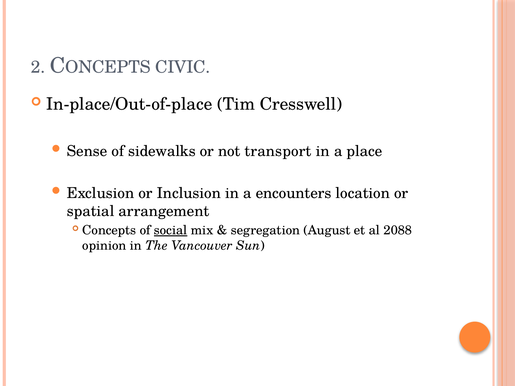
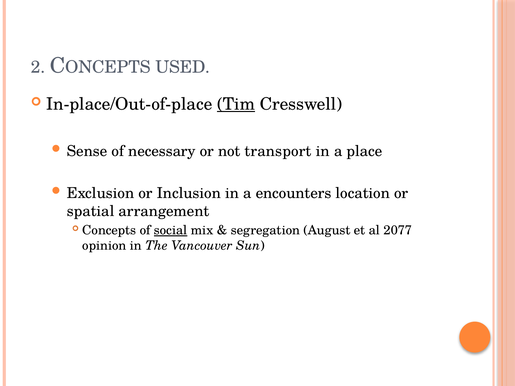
CIVIC: CIVIC -> USED
Tim underline: none -> present
sidewalks: sidewalks -> necessary
2088: 2088 -> 2077
